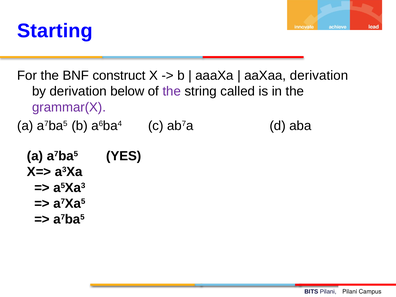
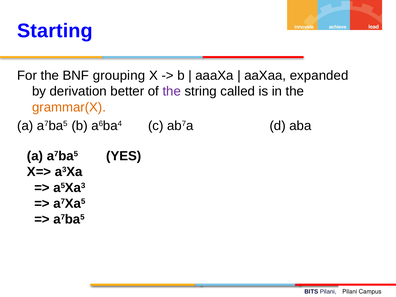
construct: construct -> grouping
aaXaa derivation: derivation -> expanded
below: below -> better
grammar(X colour: purple -> orange
